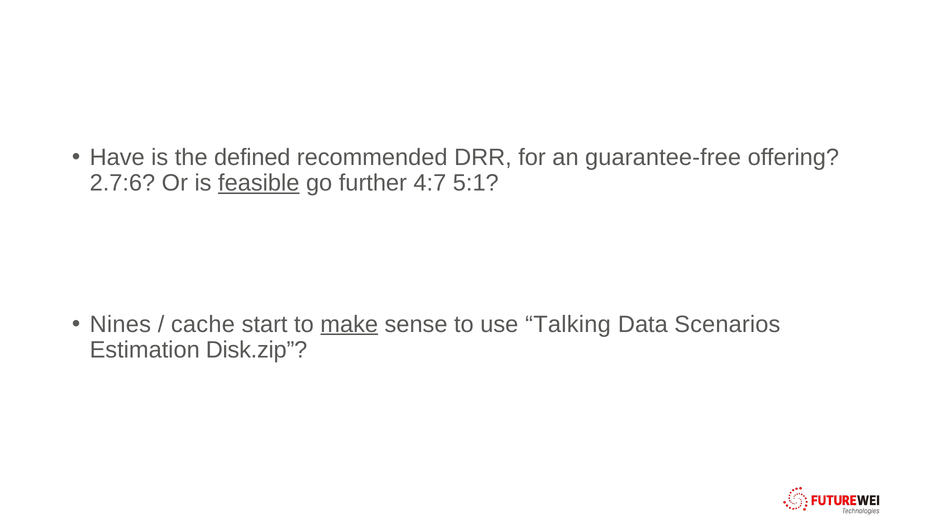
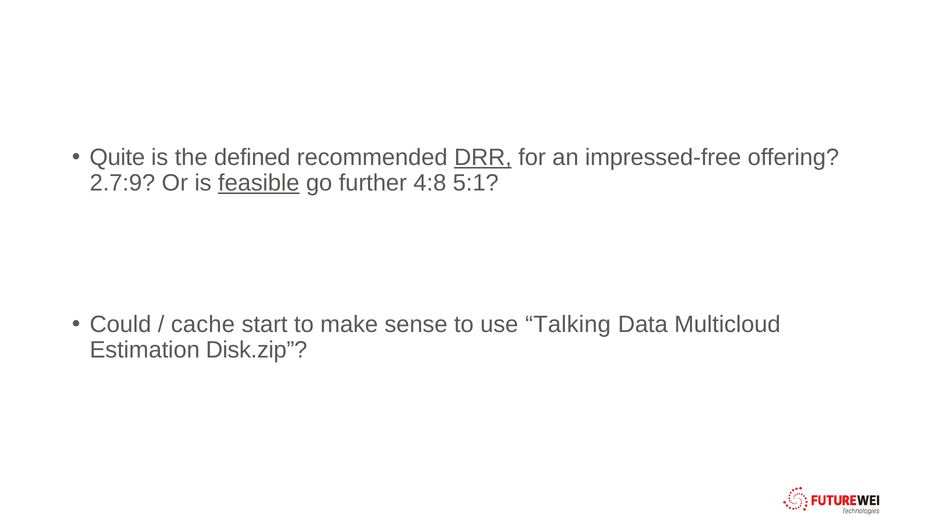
Have: Have -> Quite
DRR underline: none -> present
guarantee-free: guarantee-free -> impressed-free
2.7:6: 2.7:6 -> 2.7:9
4:7: 4:7 -> 4:8
Nines: Nines -> Could
make underline: present -> none
Scenarios: Scenarios -> Multicloud
